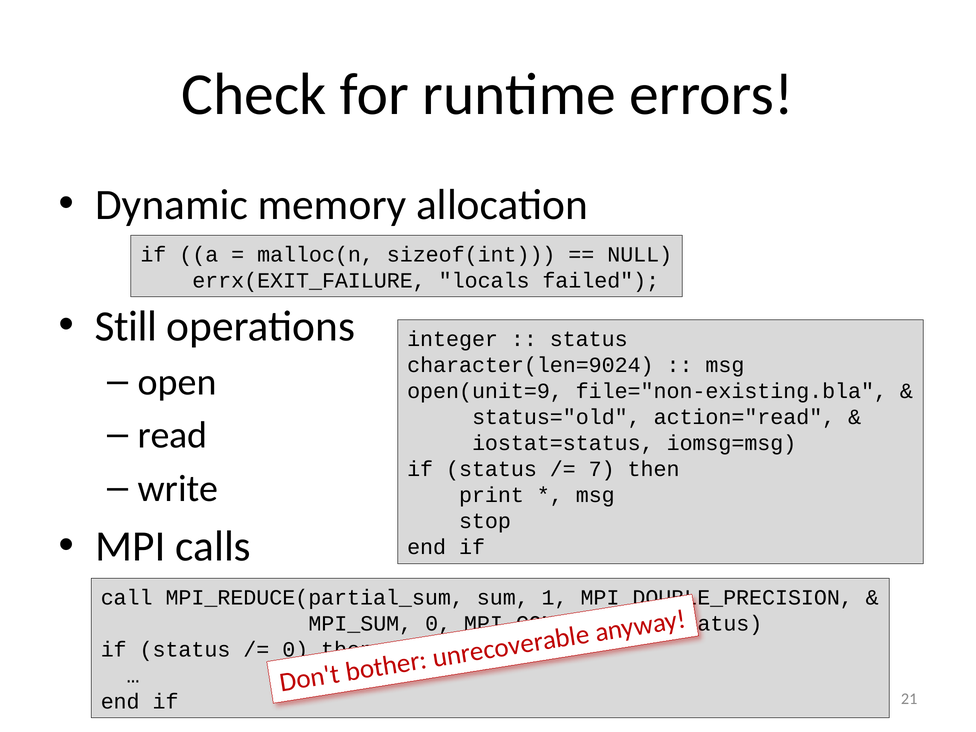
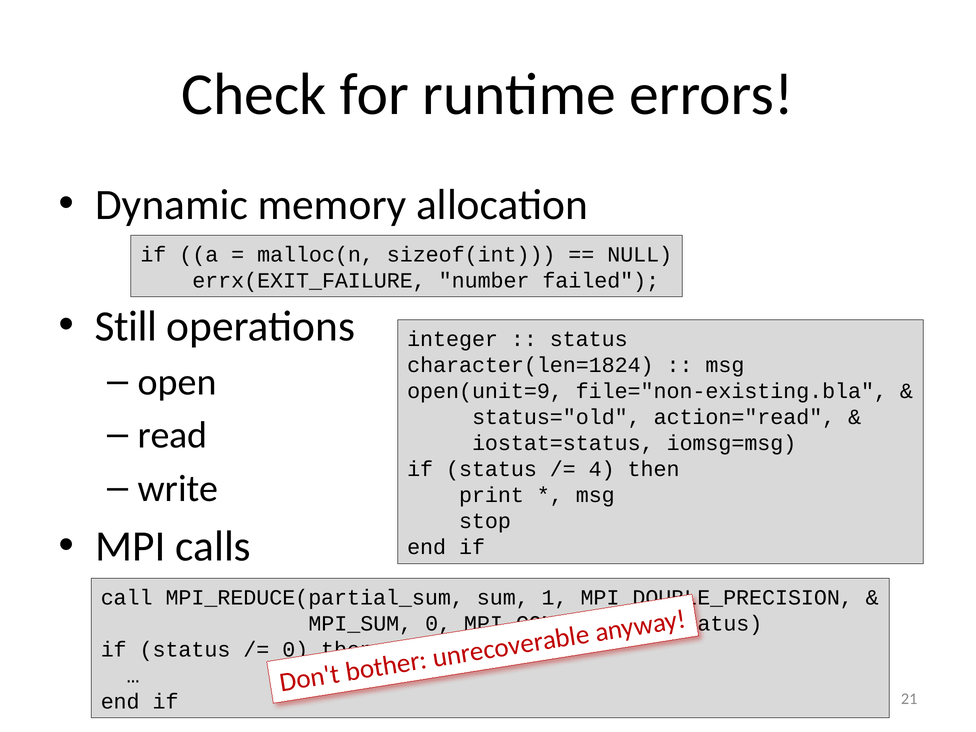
locals: locals -> number
character(len=9024: character(len=9024 -> character(len=1824
7: 7 -> 4
